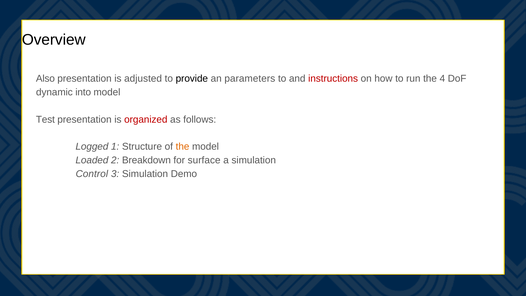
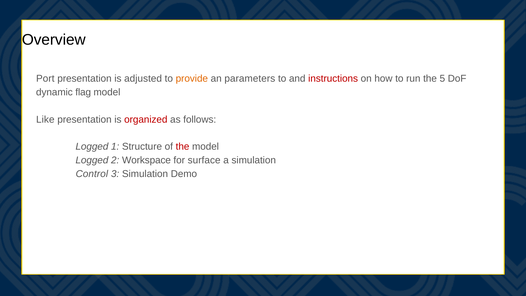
Also: Also -> Port
provide colour: black -> orange
4: 4 -> 5
into: into -> flag
Test: Test -> Like
the at (183, 147) colour: orange -> red
Loaded at (92, 160): Loaded -> Logged
Breakdown: Breakdown -> Workspace
